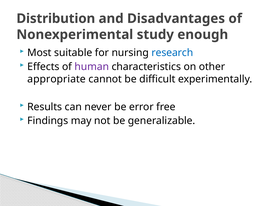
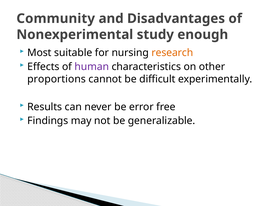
Distribution: Distribution -> Community
research colour: blue -> orange
appropriate: appropriate -> proportions
